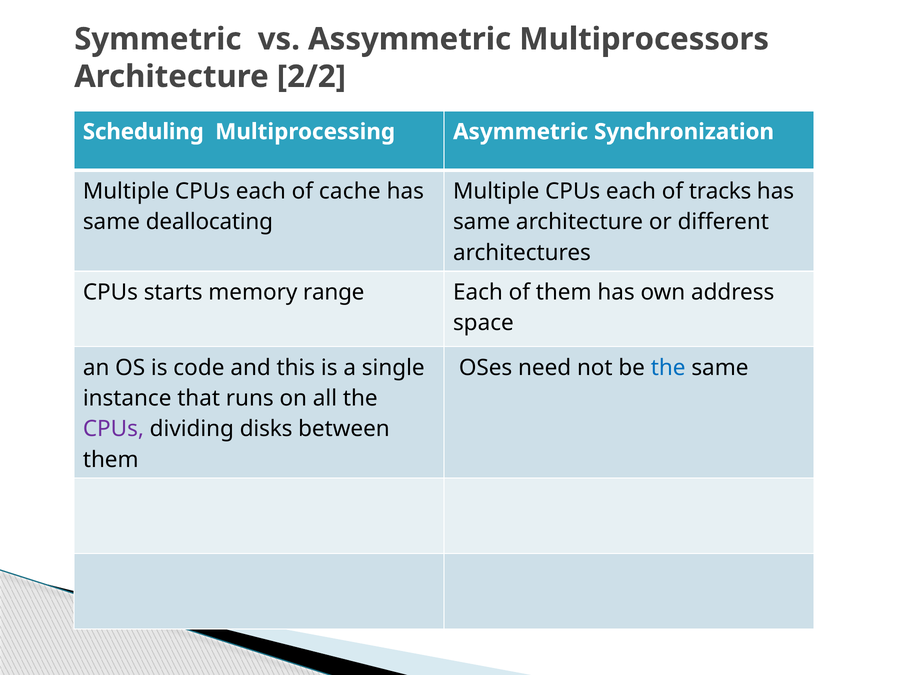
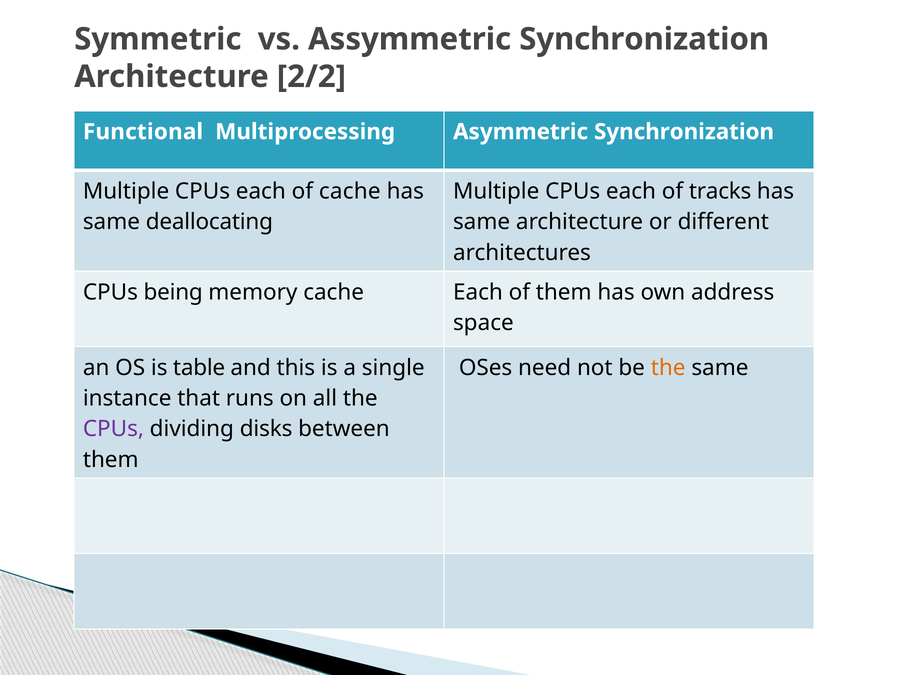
Assymmetric Multiprocessors: Multiprocessors -> Synchronization
Scheduling: Scheduling -> Functional
starts: starts -> being
memory range: range -> cache
code: code -> table
the at (668, 368) colour: blue -> orange
